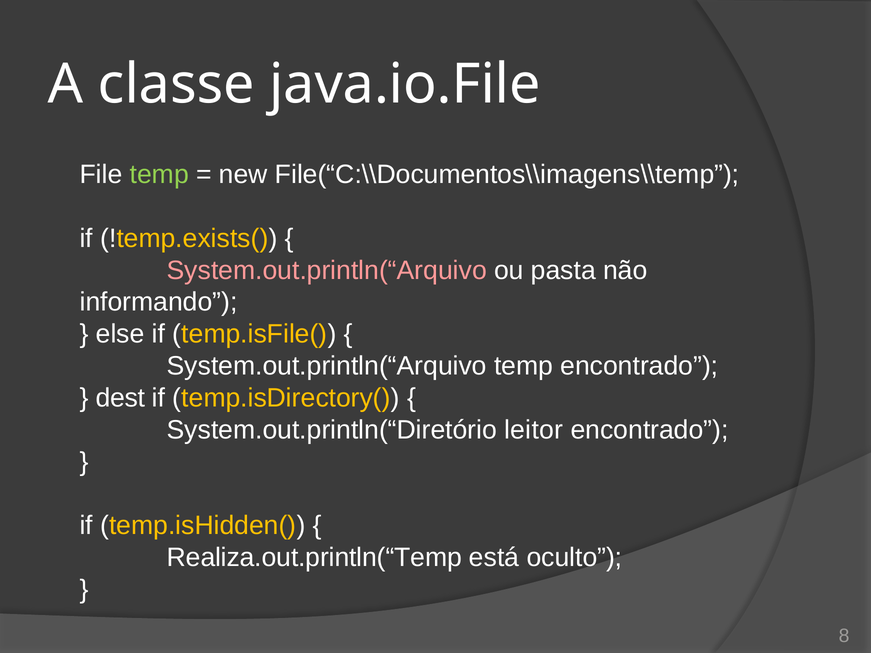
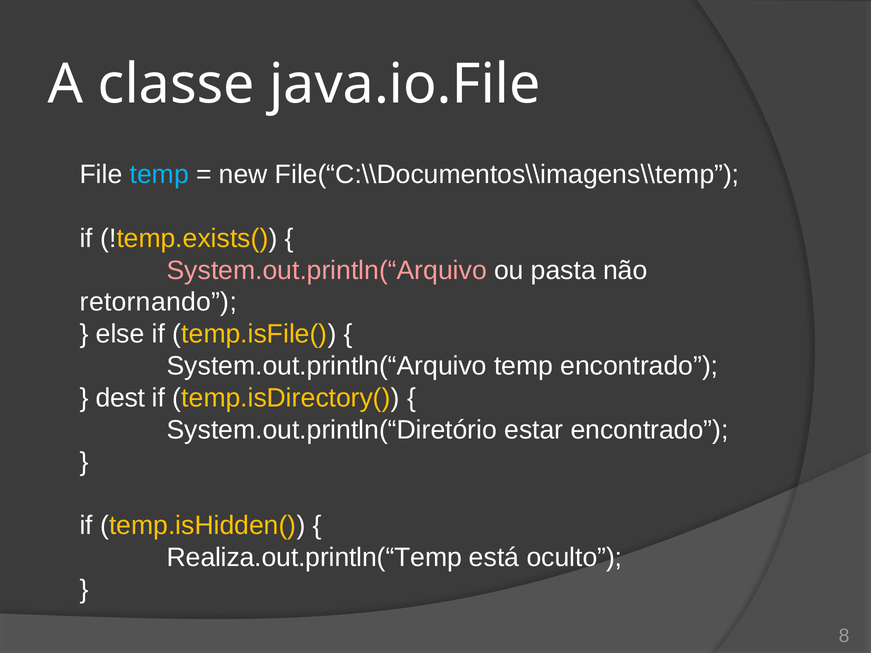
temp at (159, 175) colour: light green -> light blue
informando: informando -> retornando
leitor: leitor -> estar
